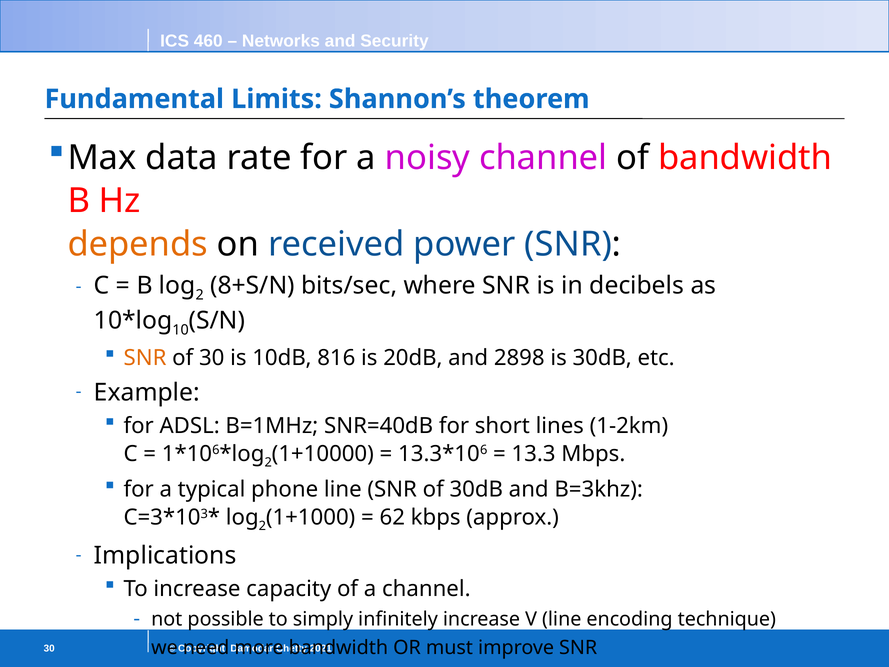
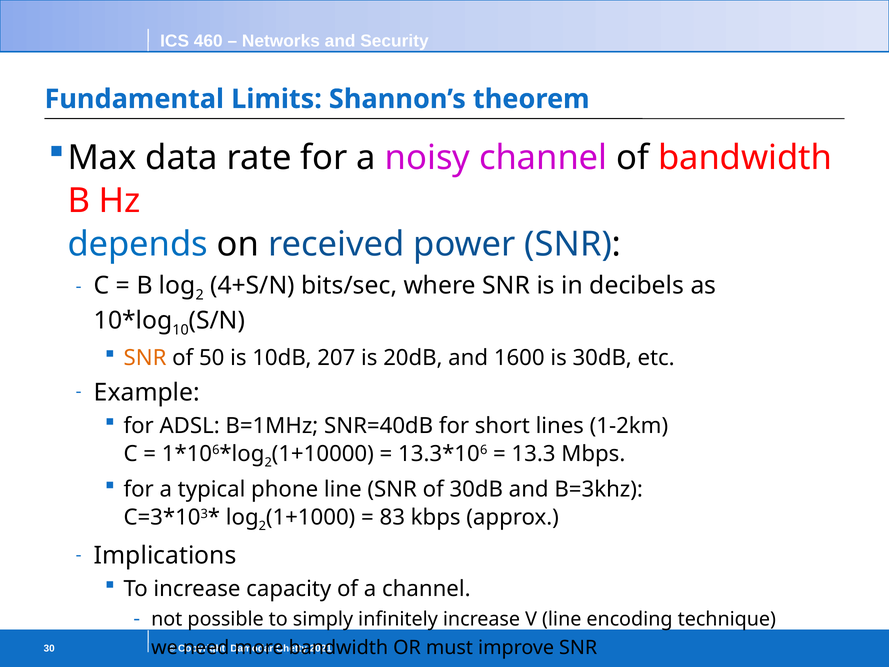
depends colour: orange -> blue
8+S/N: 8+S/N -> 4+S/N
of 30: 30 -> 50
816: 816 -> 207
2898: 2898 -> 1600
62: 62 -> 83
